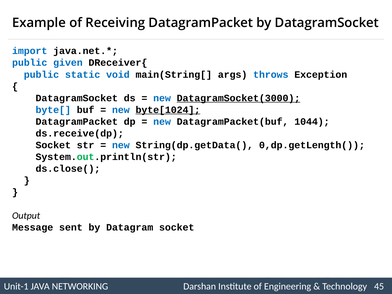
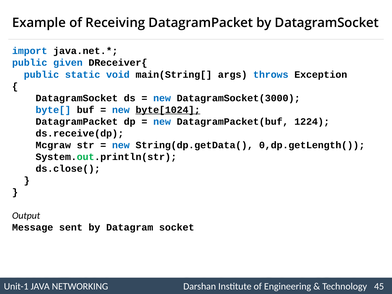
DatagramSocket(3000 underline: present -> none
1044: 1044 -> 1224
Socket at (53, 145): Socket -> Mcgraw
